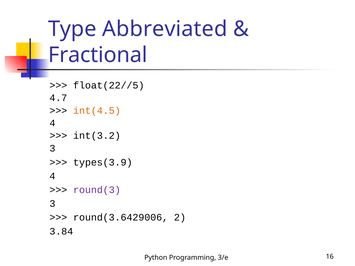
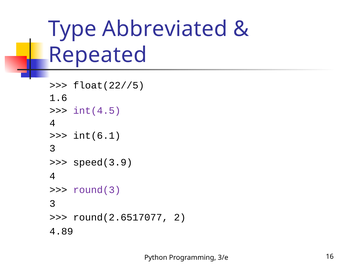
Fractional: Fractional -> Repeated
4.7: 4.7 -> 1.6
int(4.5 colour: orange -> purple
int(3.2: int(3.2 -> int(6.1
types(3.9: types(3.9 -> speed(3.9
round(3.6429006: round(3.6429006 -> round(2.6517077
3.84: 3.84 -> 4.89
